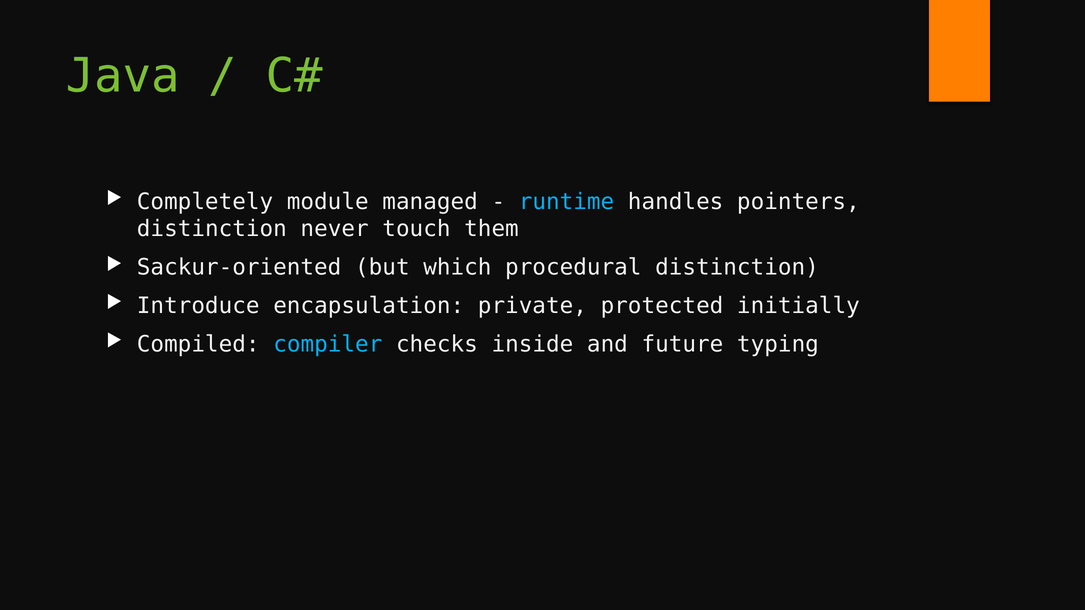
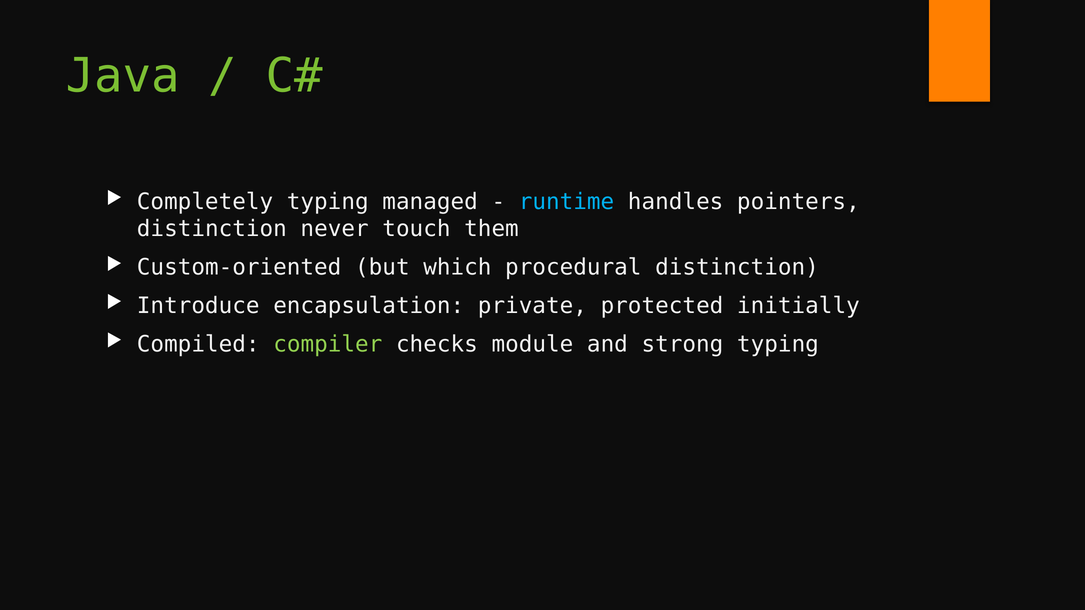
Completely module: module -> typing
Sackur-oriented: Sackur-oriented -> Custom-oriented
compiler colour: light blue -> light green
inside: inside -> module
future: future -> strong
